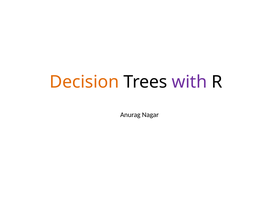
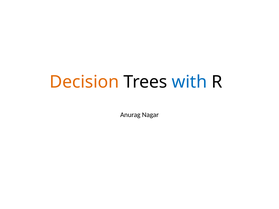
with colour: purple -> blue
